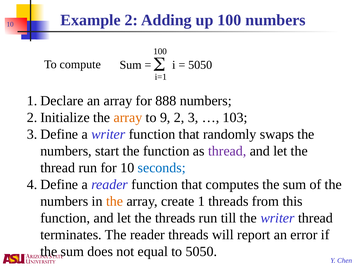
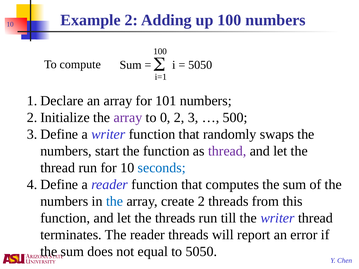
888: 888 -> 101
array at (128, 118) colour: orange -> purple
9: 9 -> 0
103: 103 -> 500
the at (115, 201) colour: orange -> blue
create 1: 1 -> 2
